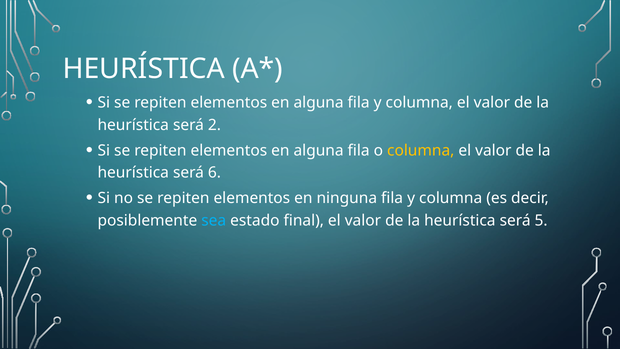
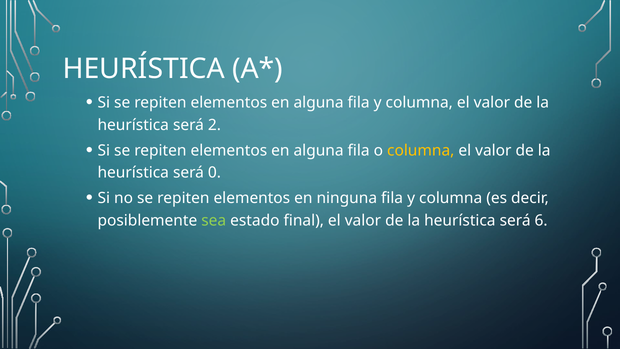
6: 6 -> 0
sea colour: light blue -> light green
5: 5 -> 6
